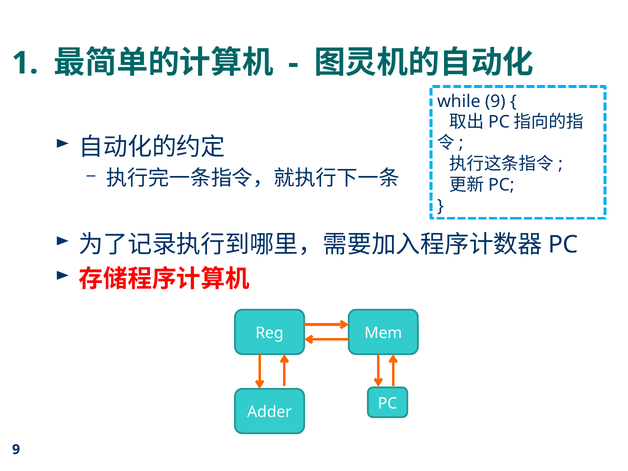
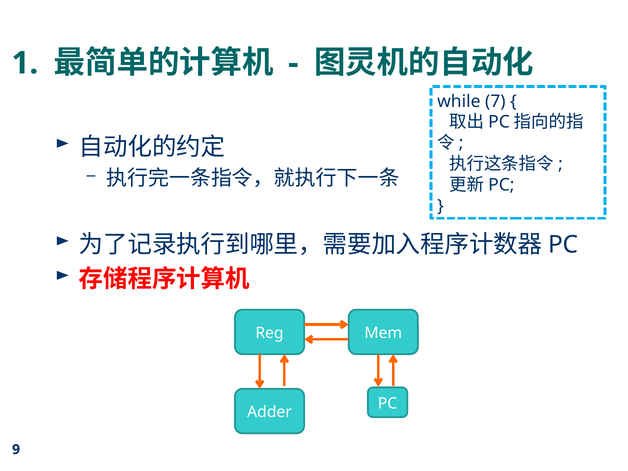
while 9: 9 -> 7
